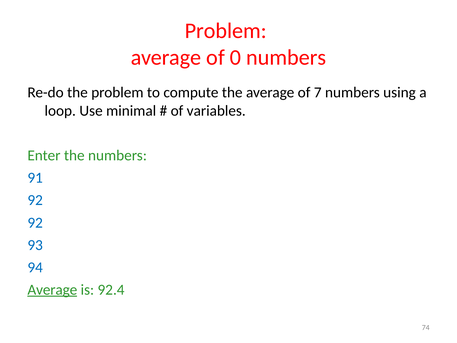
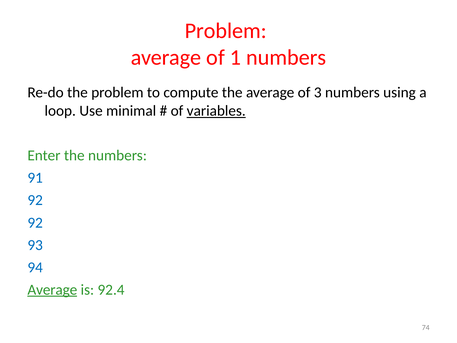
0: 0 -> 1
7: 7 -> 3
variables underline: none -> present
